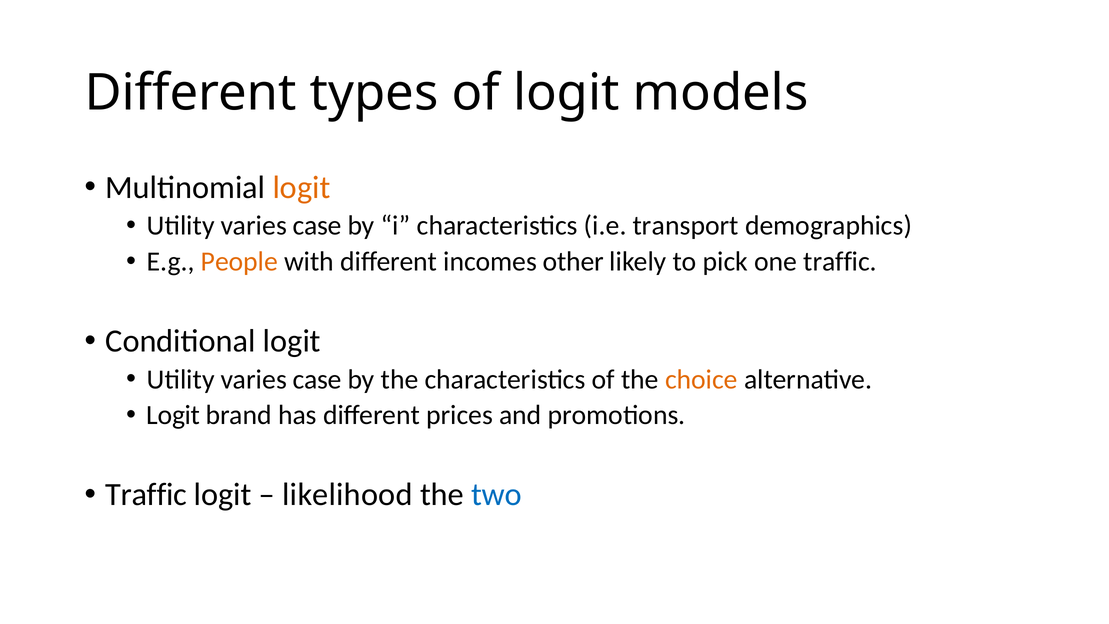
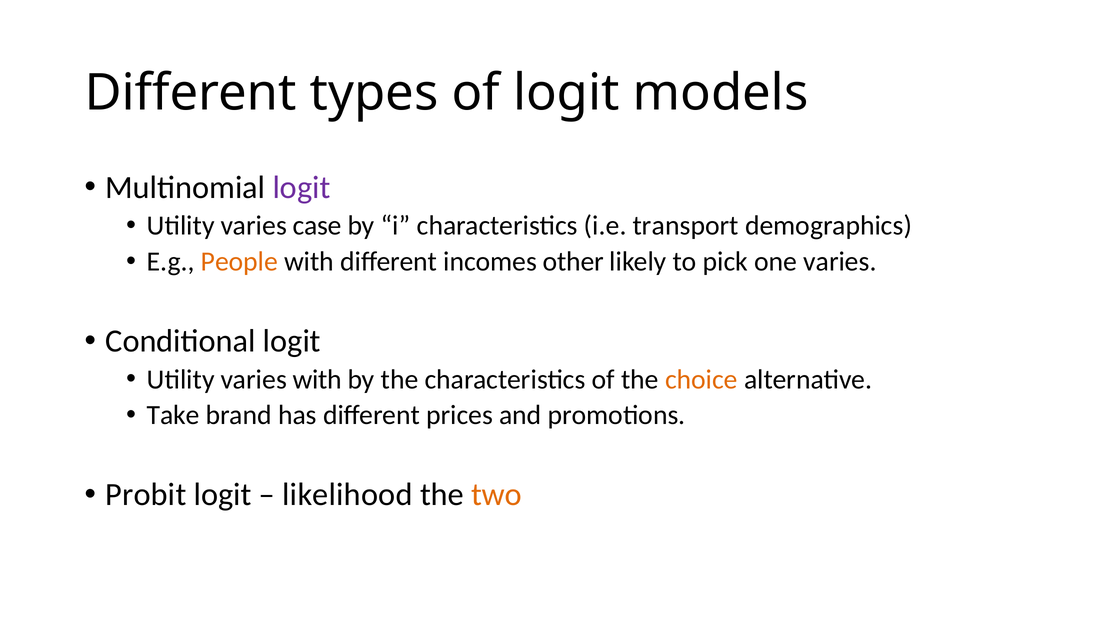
logit at (301, 188) colour: orange -> purple
one traffic: traffic -> varies
case at (317, 379): case -> with
Logit at (173, 415): Logit -> Take
Traffic at (146, 495): Traffic -> Probit
two colour: blue -> orange
